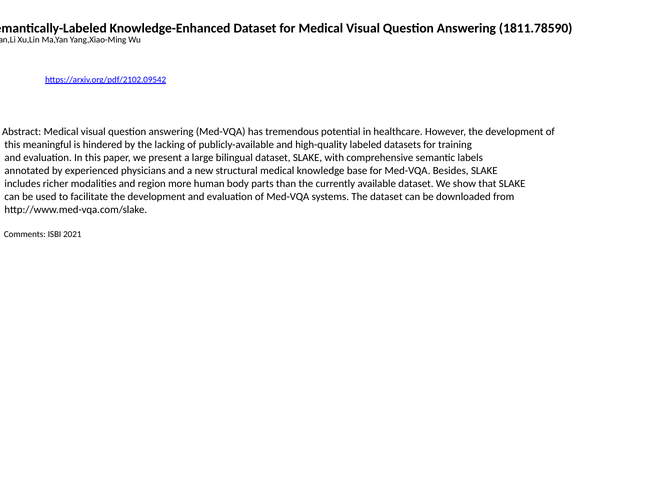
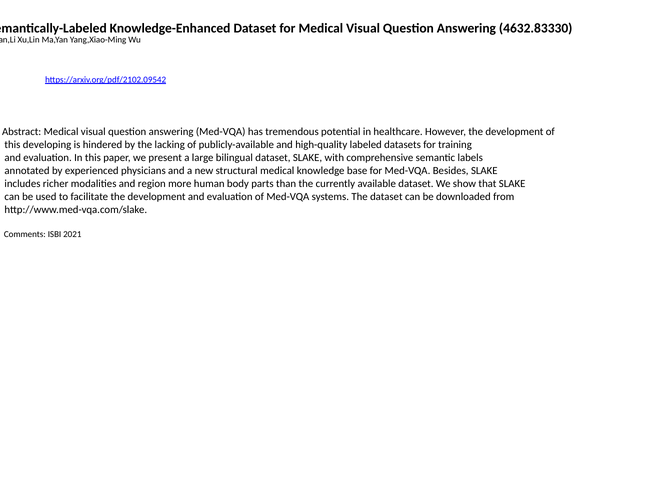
1811.78590: 1811.78590 -> 4632.83330
meaningful: meaningful -> developing
